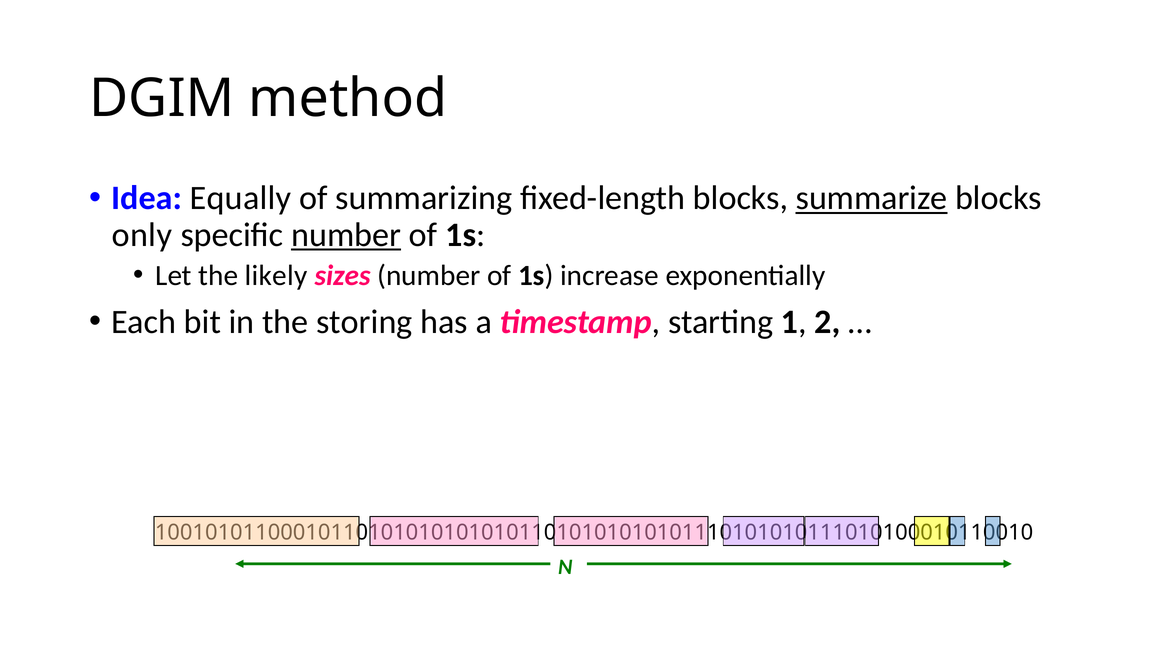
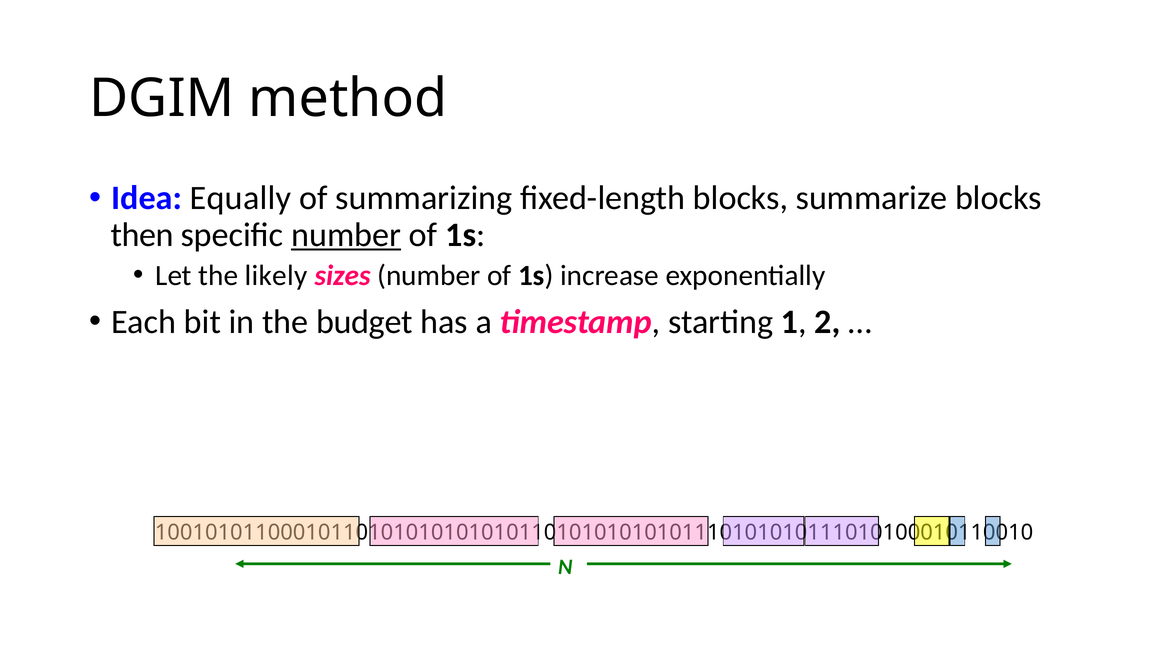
summarize underline: present -> none
only: only -> then
storing: storing -> budget
